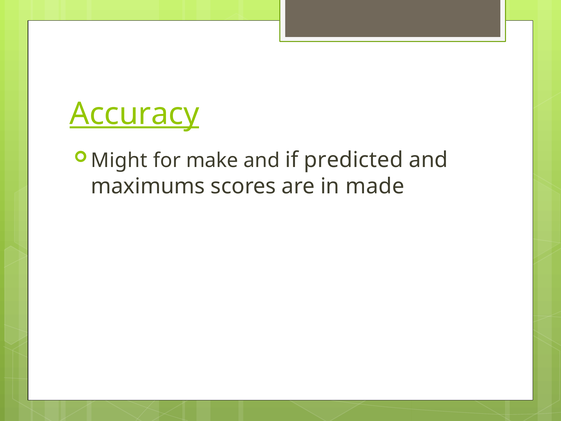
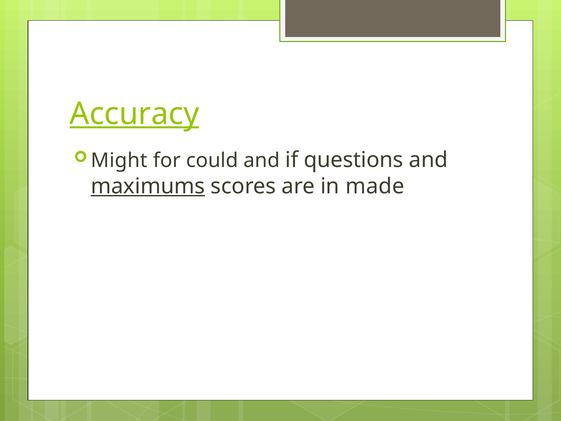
make: make -> could
predicted: predicted -> questions
maximums underline: none -> present
